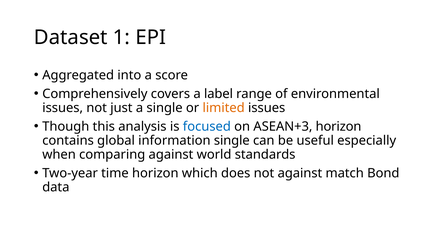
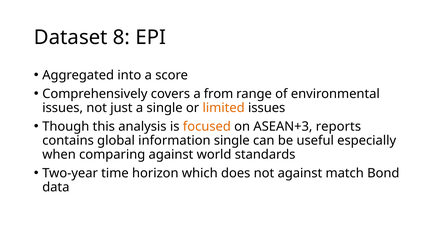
1: 1 -> 8
label: label -> from
focused colour: blue -> orange
ASEAN+3 horizon: horizon -> reports
